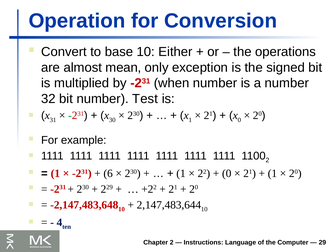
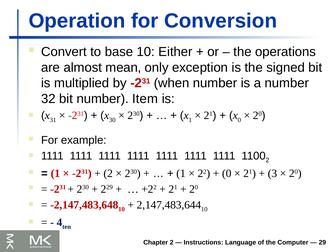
Test: Test -> Item
6 at (108, 173): 6 -> 2
1 at (272, 173): 1 -> 3
